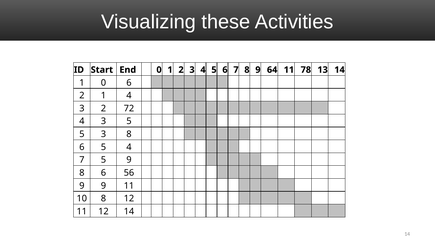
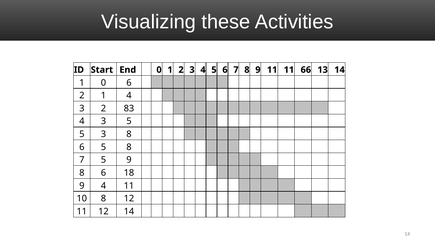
9 64: 64 -> 11
78: 78 -> 66
72: 72 -> 83
5 4: 4 -> 8
56: 56 -> 18
9 9: 9 -> 4
